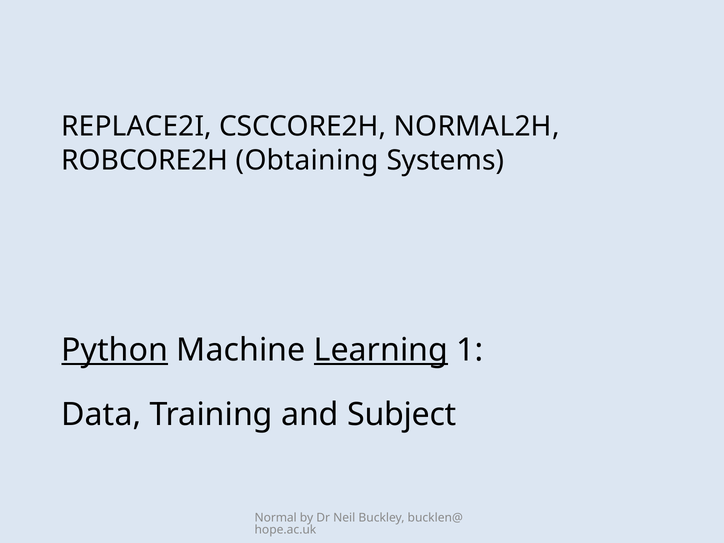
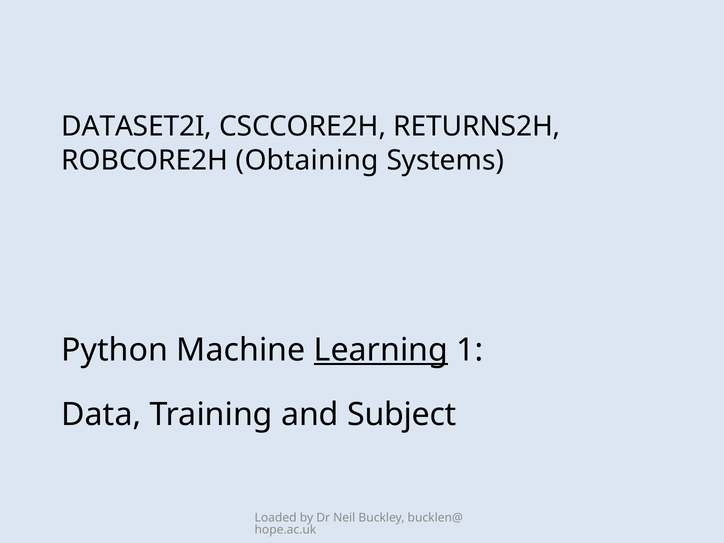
REPLACE2I: REPLACE2I -> DATASET2I
NORMAL2H: NORMAL2H -> RETURNS2H
Python underline: present -> none
Normal: Normal -> Loaded
